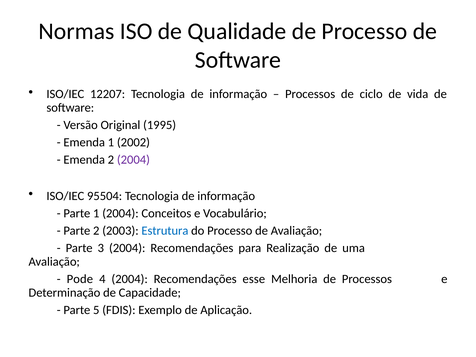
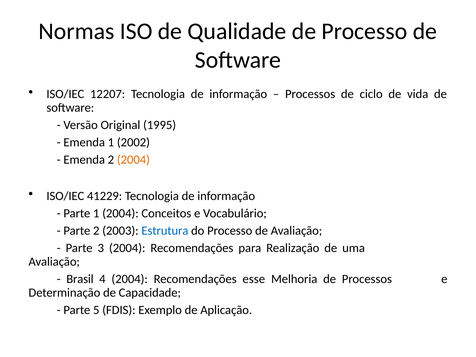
2004 at (133, 160) colour: purple -> orange
95504: 95504 -> 41229
Pode: Pode -> Brasil
